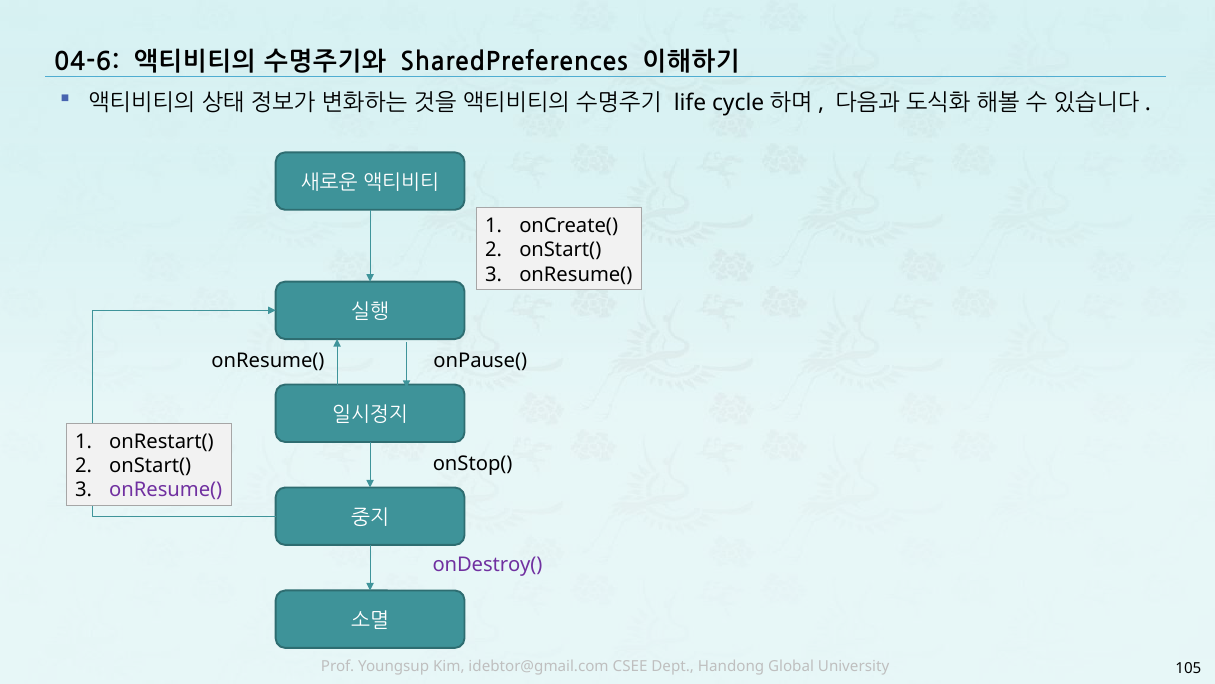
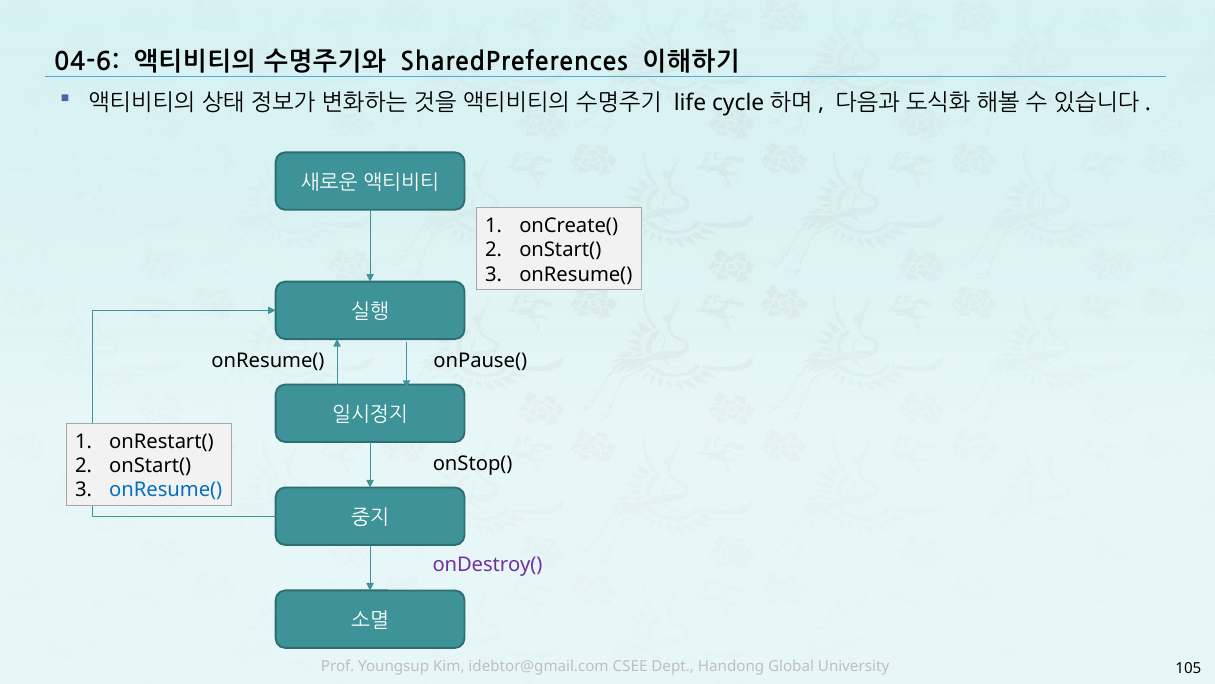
onResume( at (166, 490) colour: purple -> blue
